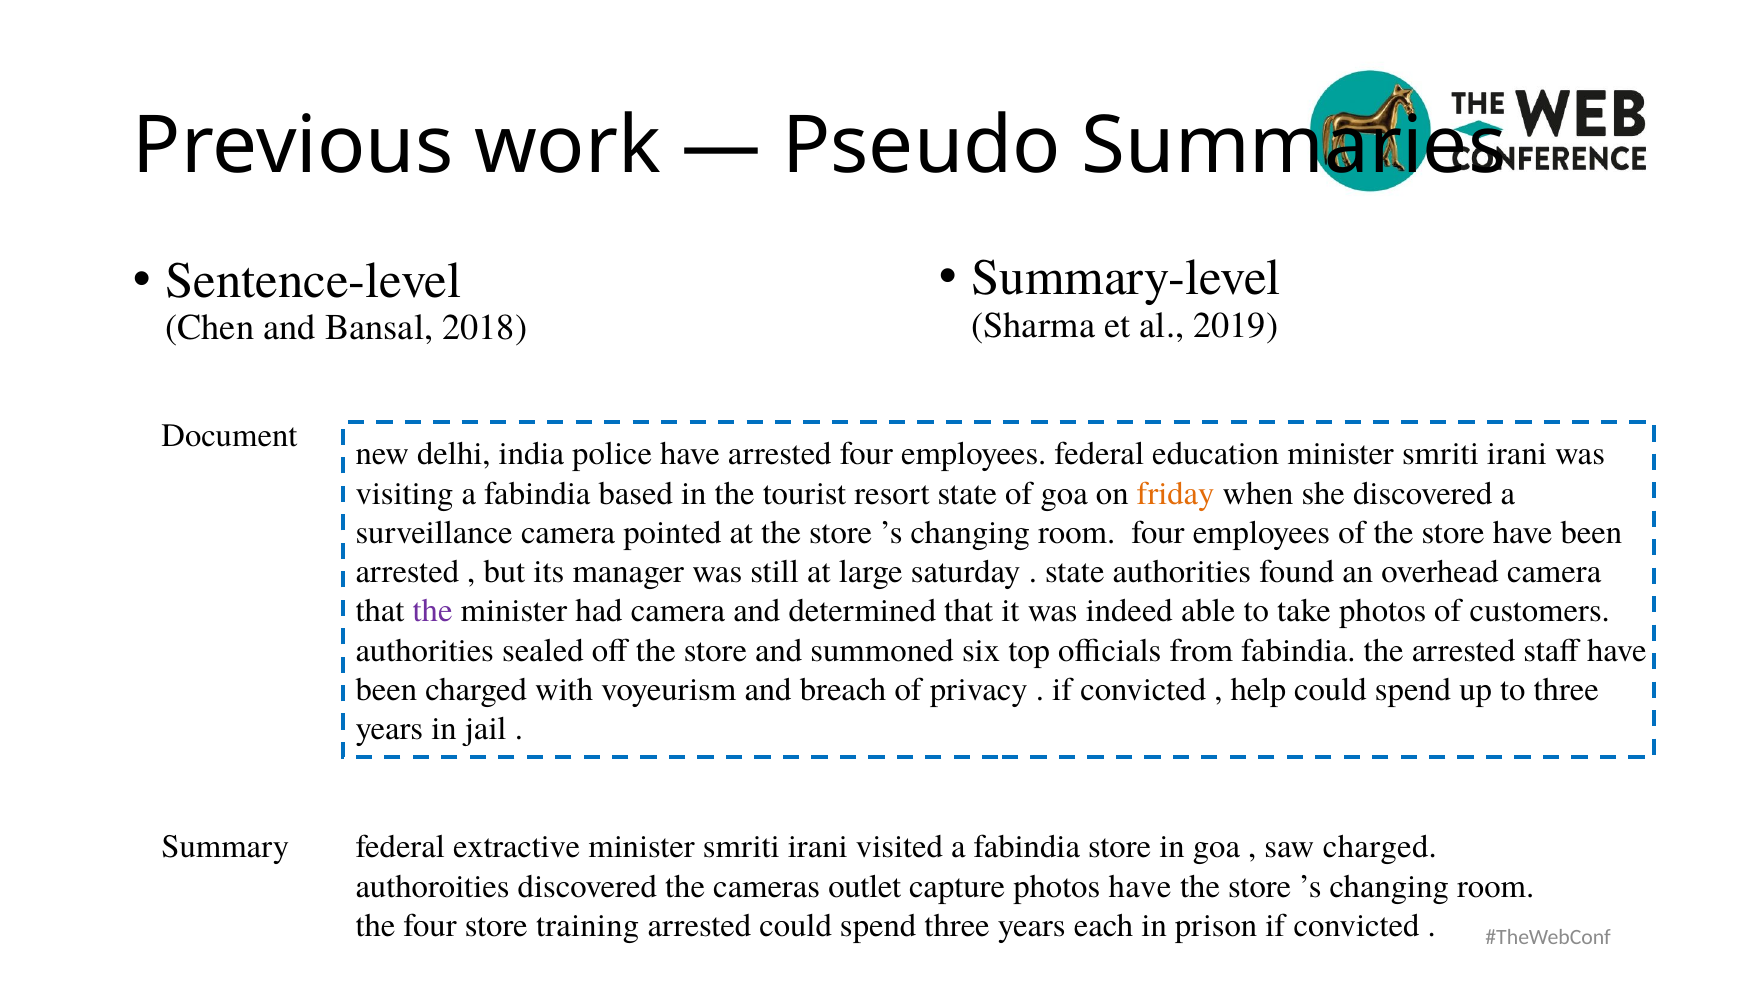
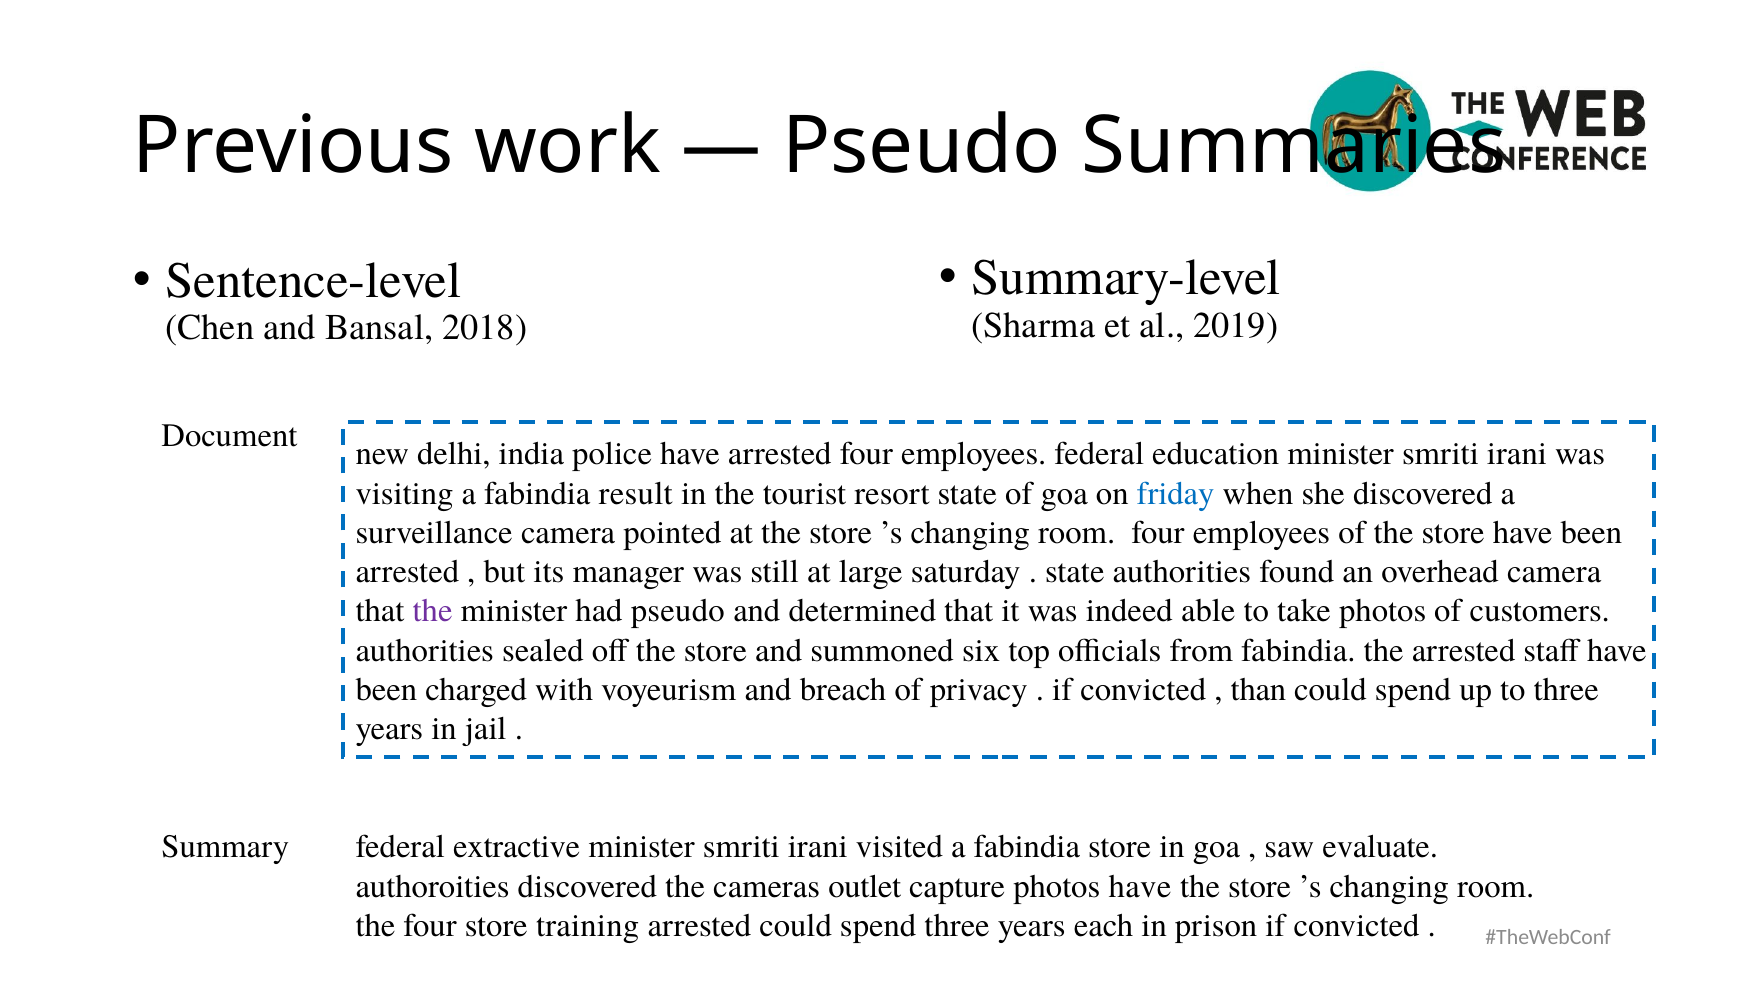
based: based -> result
friday colour: orange -> blue
had camera: camera -> pseudo
help: help -> than
saw charged: charged -> evaluate
